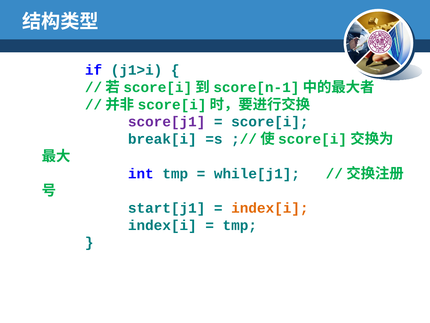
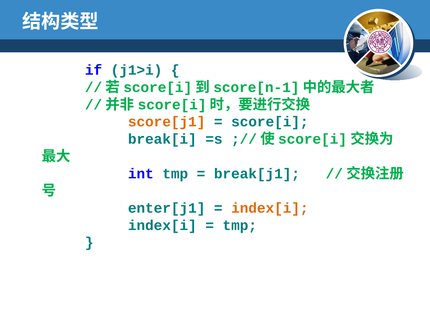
score[j1 colour: purple -> orange
while[j1: while[j1 -> break[j1
start[j1: start[j1 -> enter[j1
